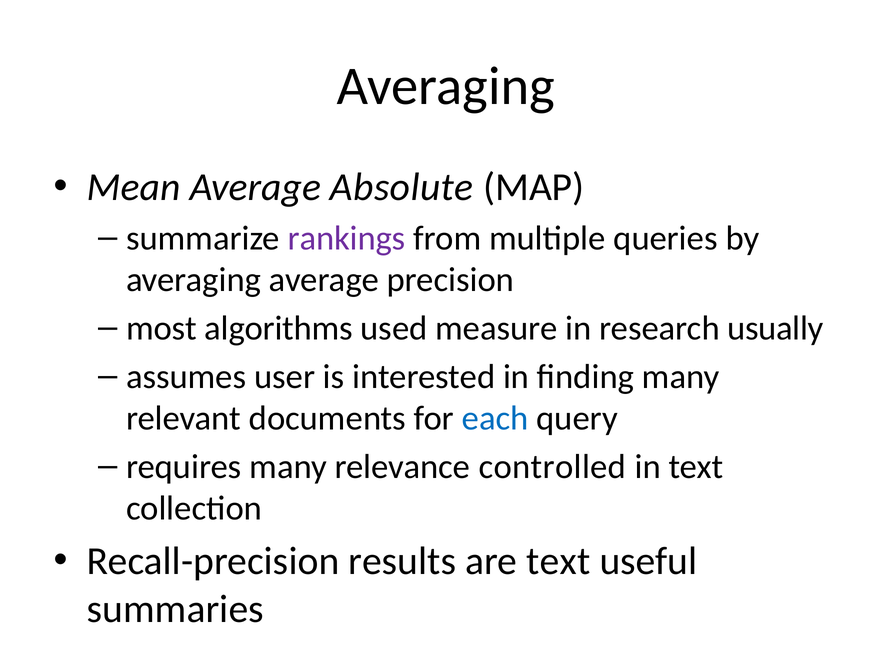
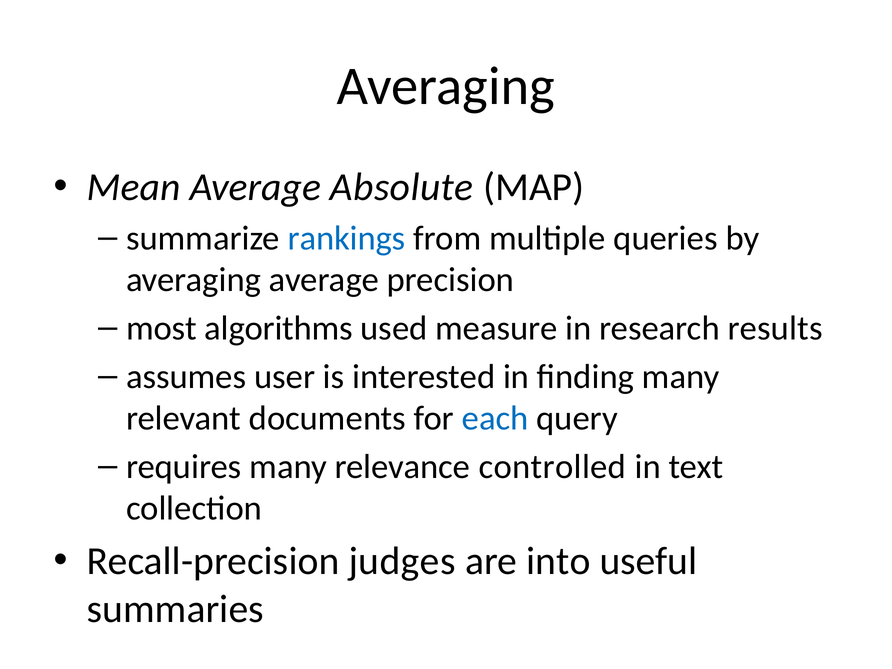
rankings colour: purple -> blue
usually: usually -> results
results: results -> judges
are text: text -> into
